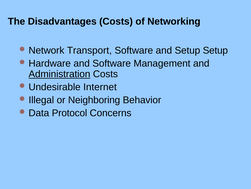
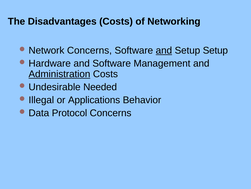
Transport at (89, 50): Transport -> Concerns
and at (164, 50) underline: none -> present
Internet: Internet -> Needed
Neighboring: Neighboring -> Applications
